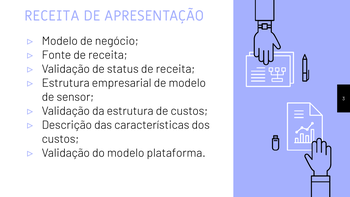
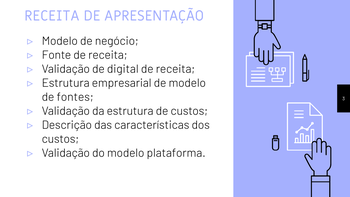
status: status -> digital
sensor: sensor -> fontes
